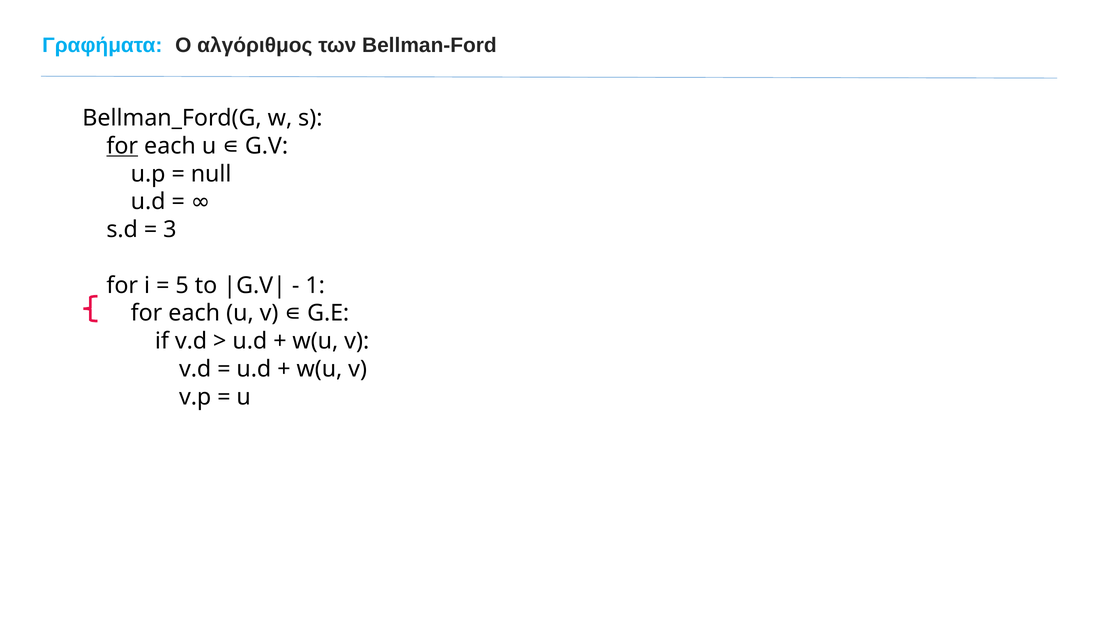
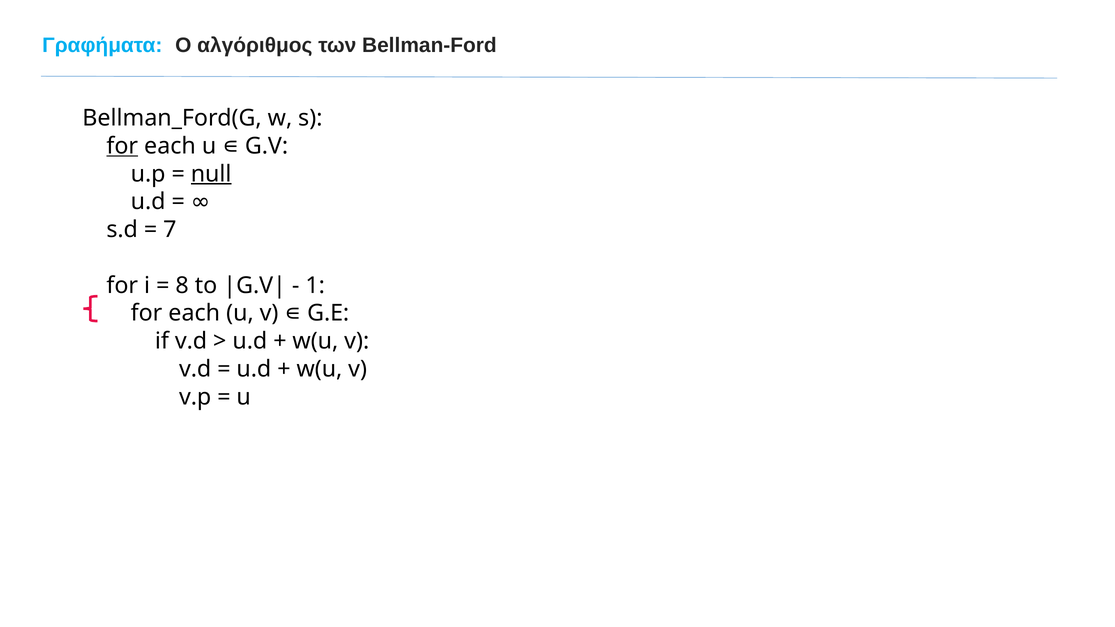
null underline: none -> present
3: 3 -> 7
5: 5 -> 8
